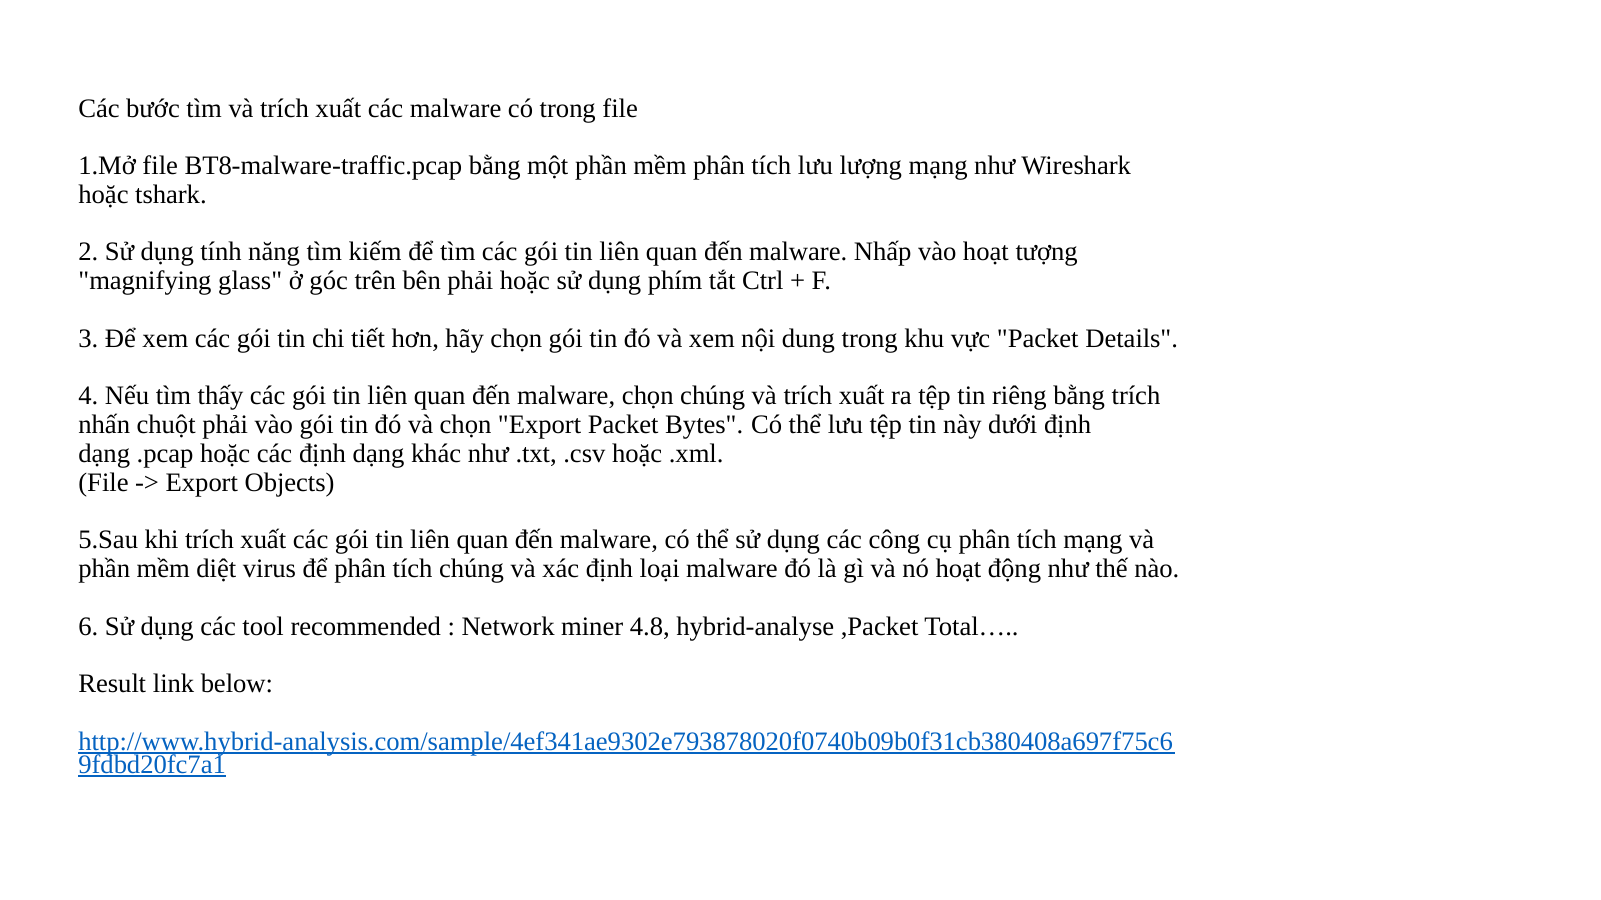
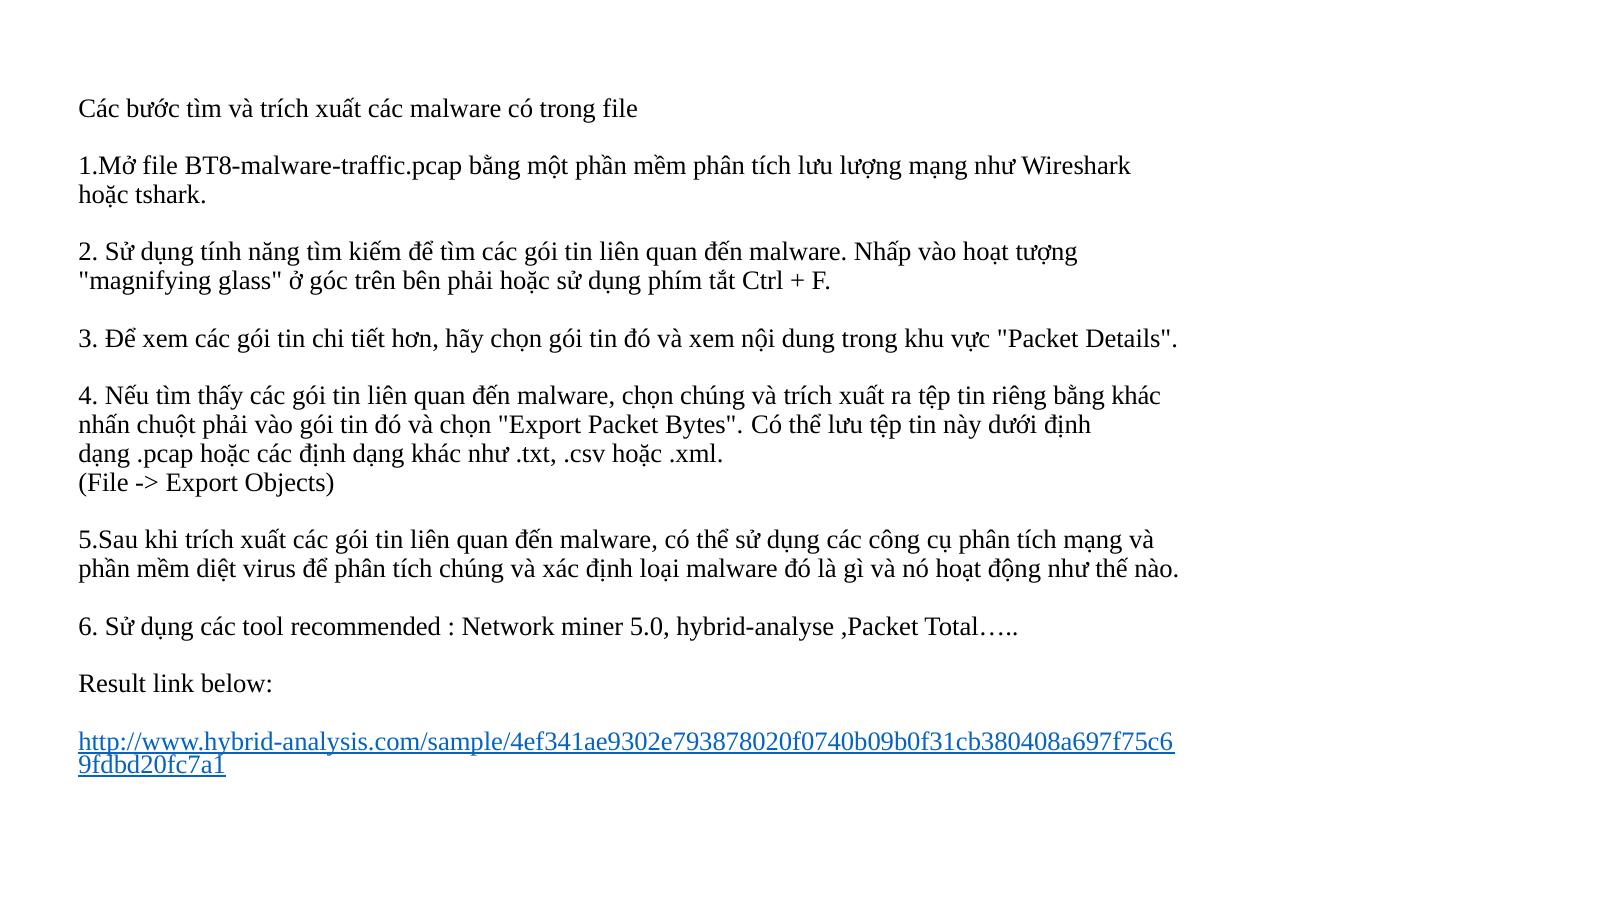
bằng trích: trích -> khác
4.8: 4.8 -> 5.0
